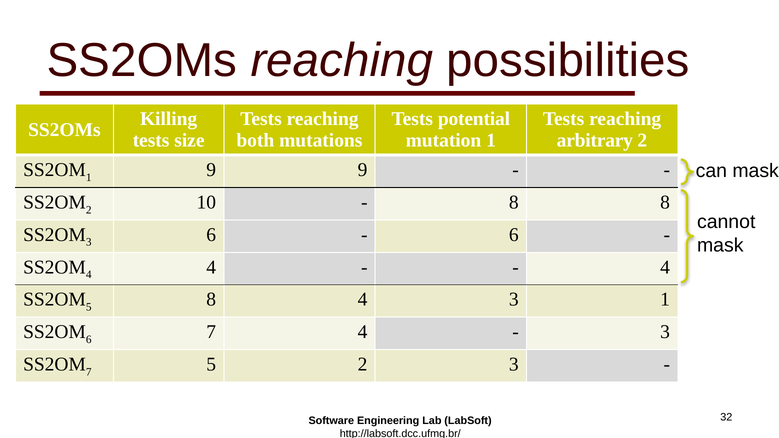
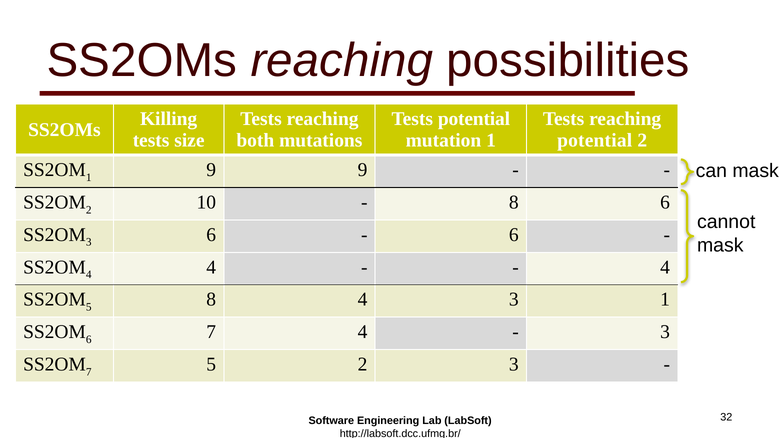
arbitrary at (595, 141): arbitrary -> potential
8 8: 8 -> 6
